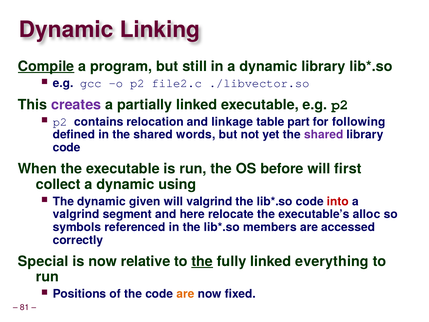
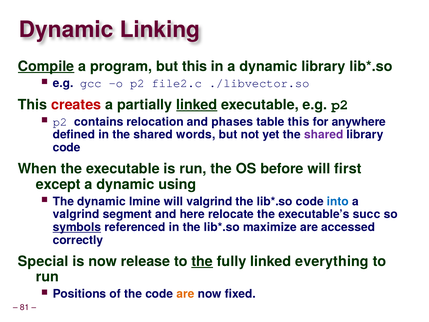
but still: still -> this
creates colour: purple -> red
linked at (197, 105) underline: none -> present
linkage: linkage -> phases
table part: part -> this
following: following -> anywhere
collect: collect -> except
given: given -> lmine
into colour: red -> blue
alloc: alloc -> succ
symbols underline: none -> present
members: members -> maximize
relative: relative -> release
